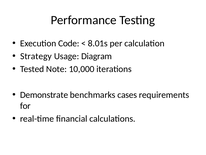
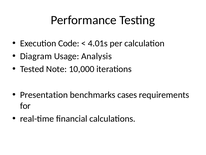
8.01s: 8.01s -> 4.01s
Strategy: Strategy -> Diagram
Diagram: Diagram -> Analysis
Demonstrate: Demonstrate -> Presentation
